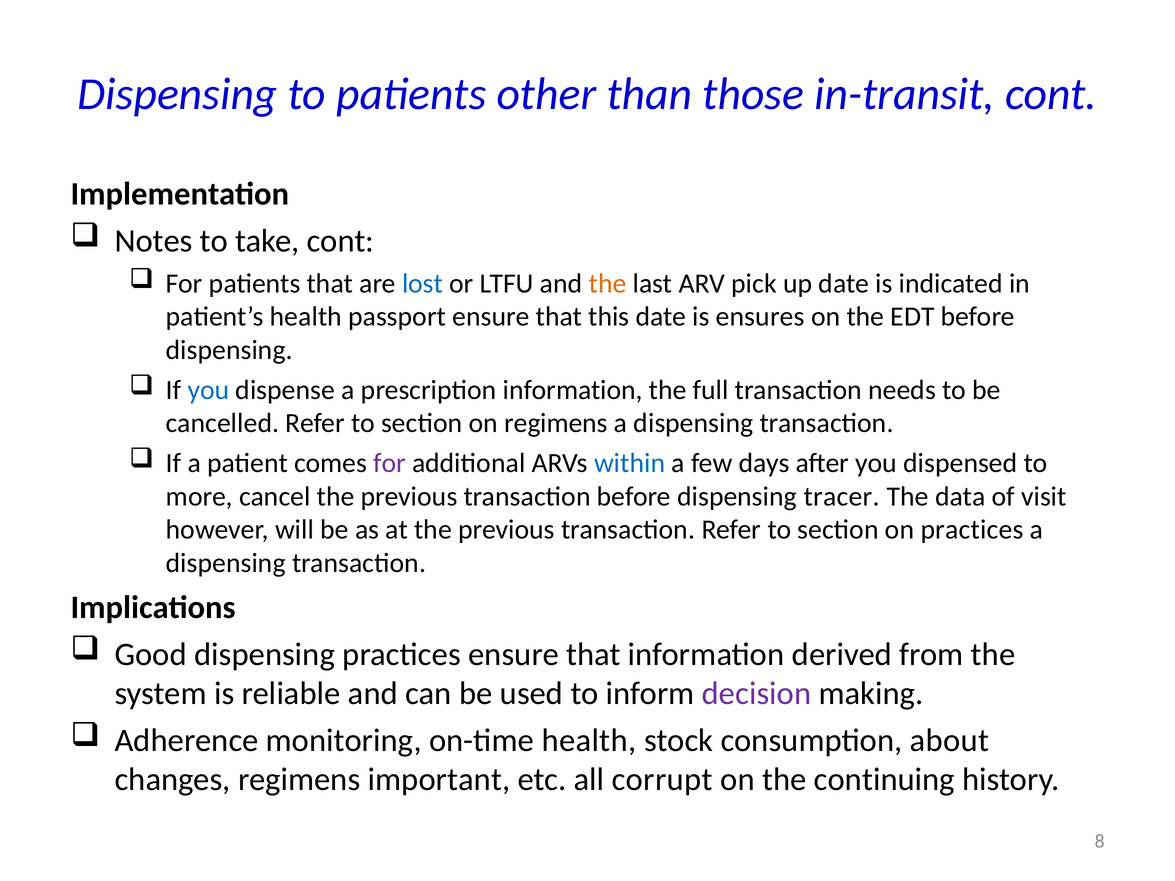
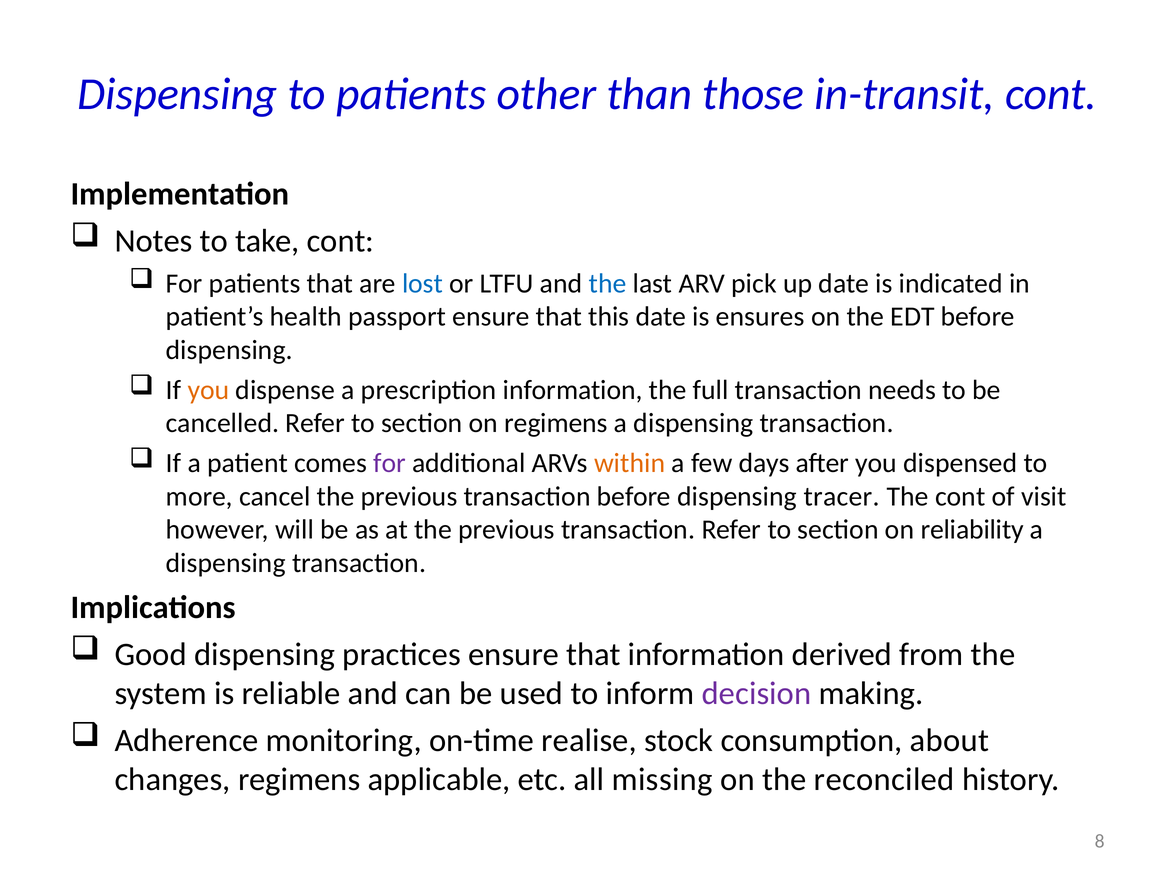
the at (608, 284) colour: orange -> blue
you at (208, 390) colour: blue -> orange
within colour: blue -> orange
The data: data -> cont
on practices: practices -> reliability
on-time health: health -> realise
important: important -> applicable
corrupt: corrupt -> missing
continuing: continuing -> reconciled
